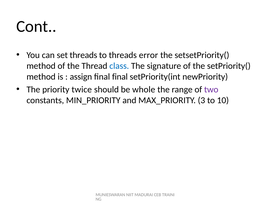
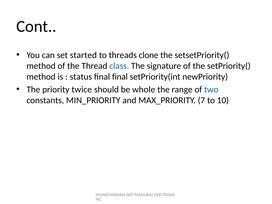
set threads: threads -> started
error: error -> clone
assign: assign -> status
two colour: purple -> blue
3: 3 -> 7
